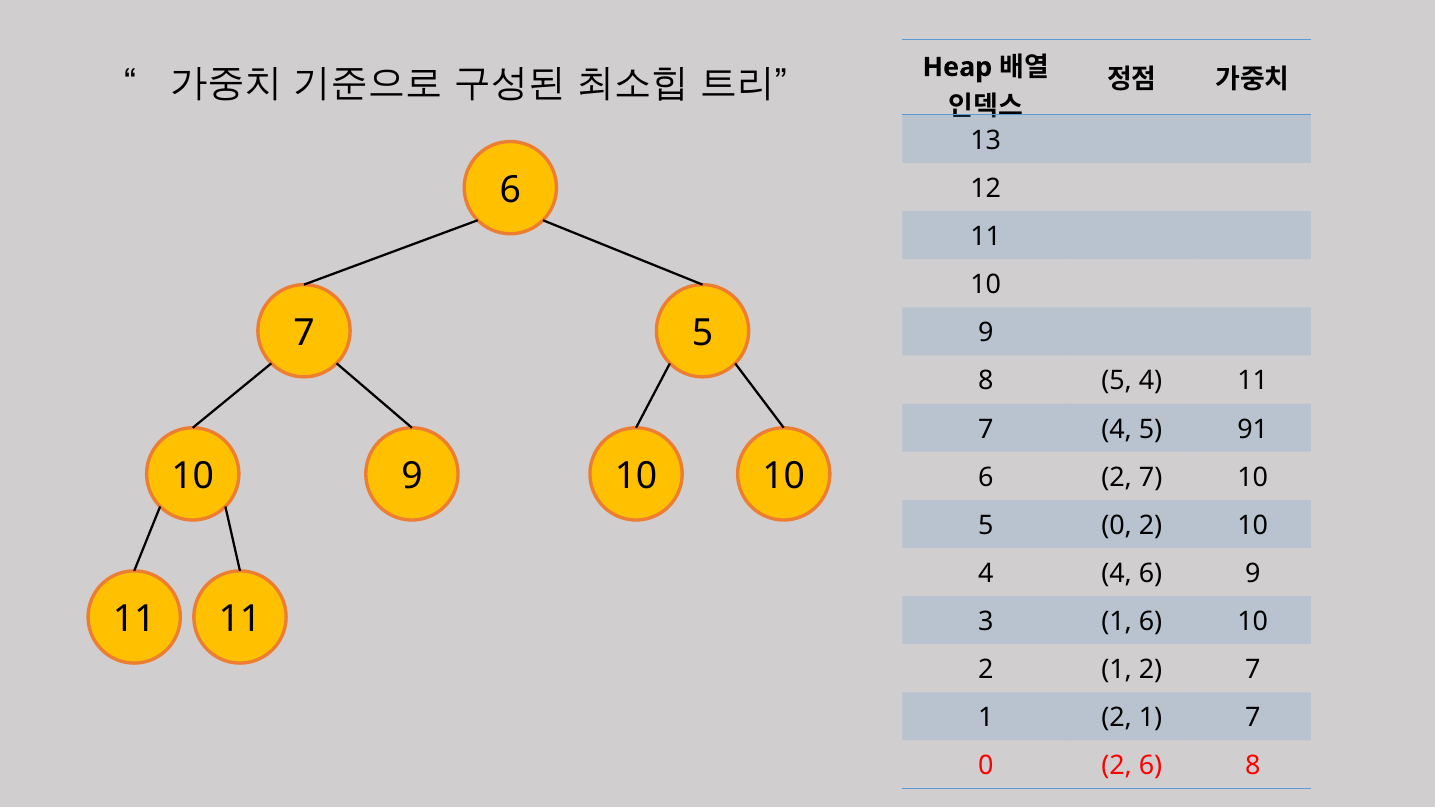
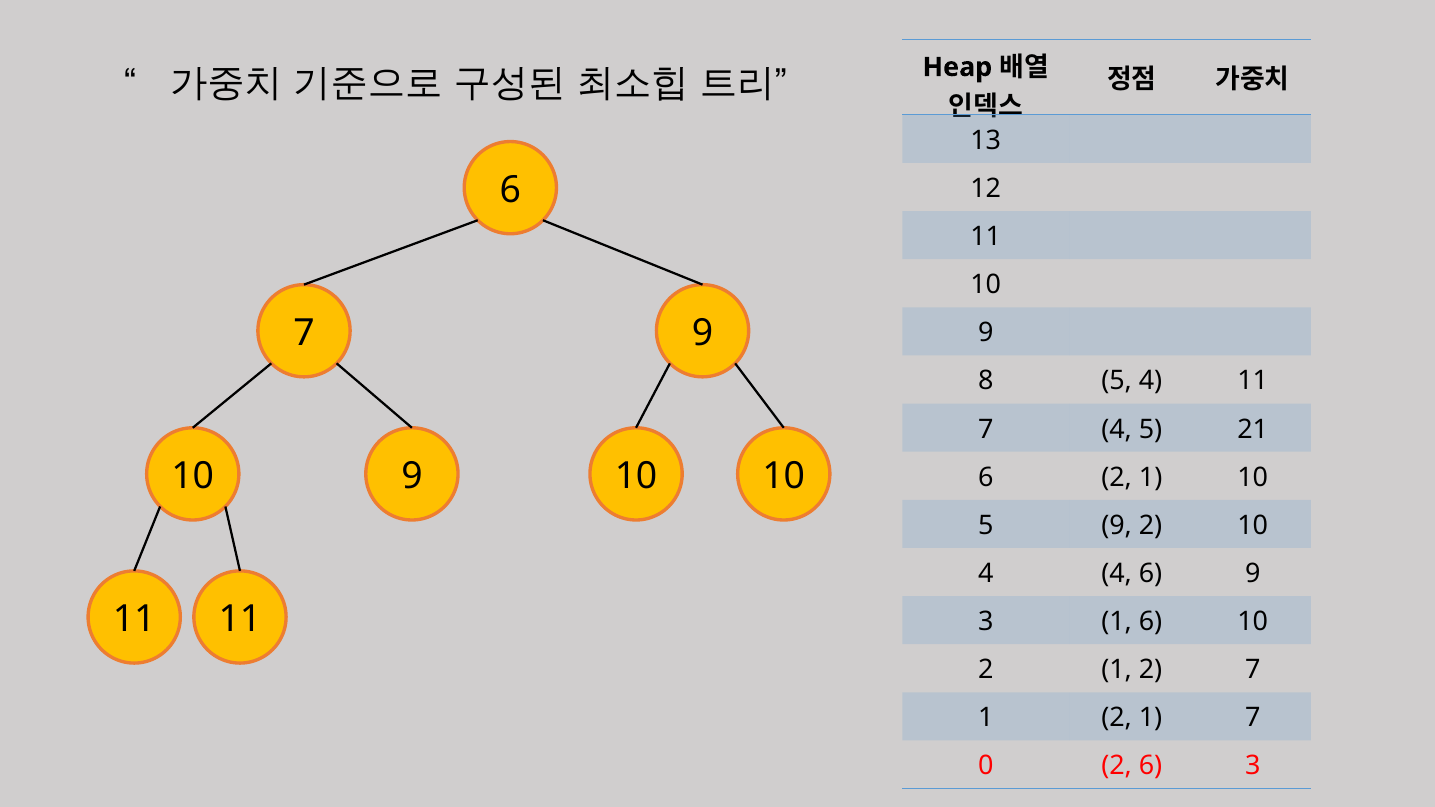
7 5: 5 -> 9
91: 91 -> 21
6 2 7: 7 -> 1
5 0: 0 -> 9
6 8: 8 -> 3
